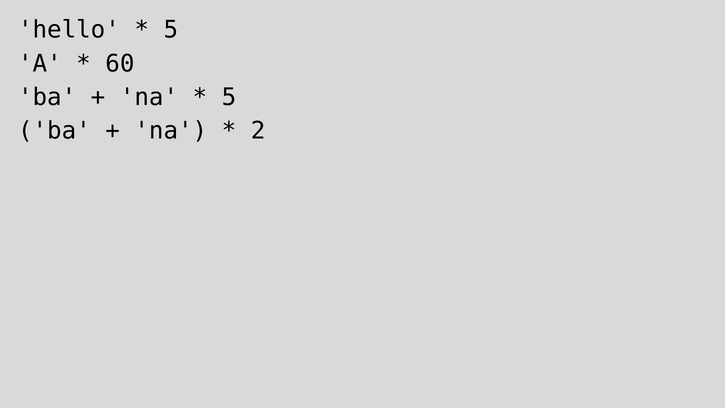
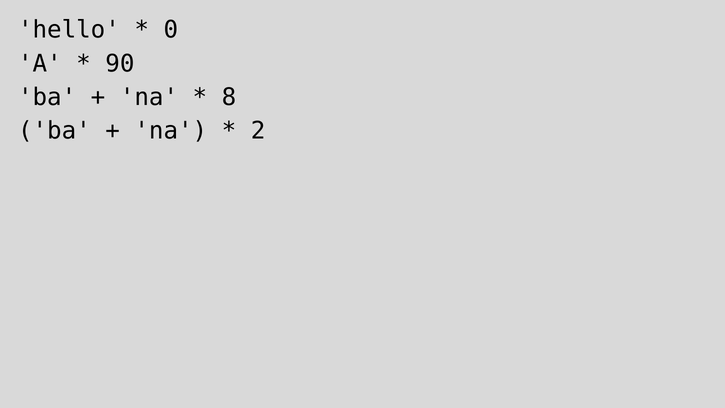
5 at (171, 30): 5 -> 0
60: 60 -> 90
5 at (229, 97): 5 -> 8
